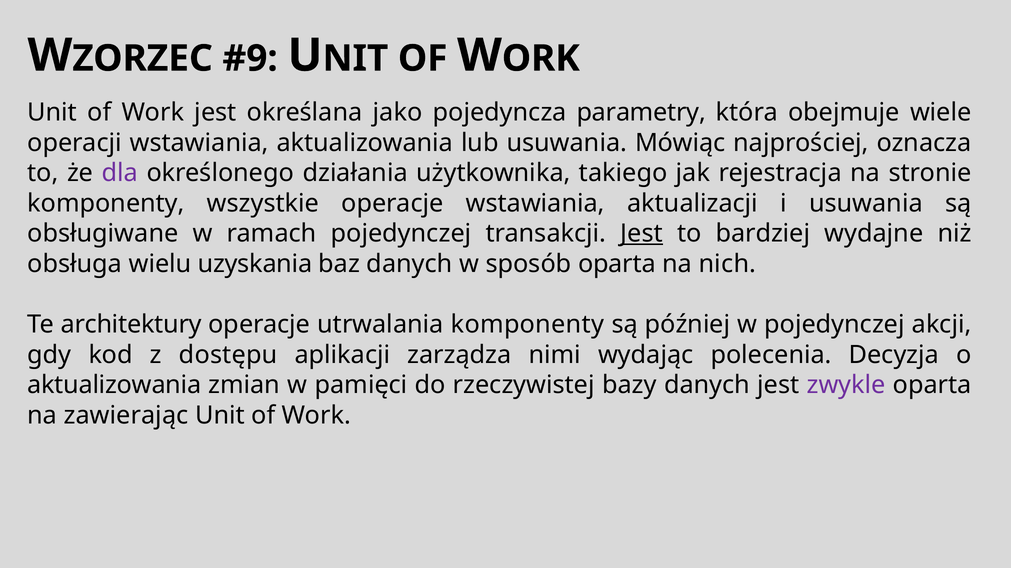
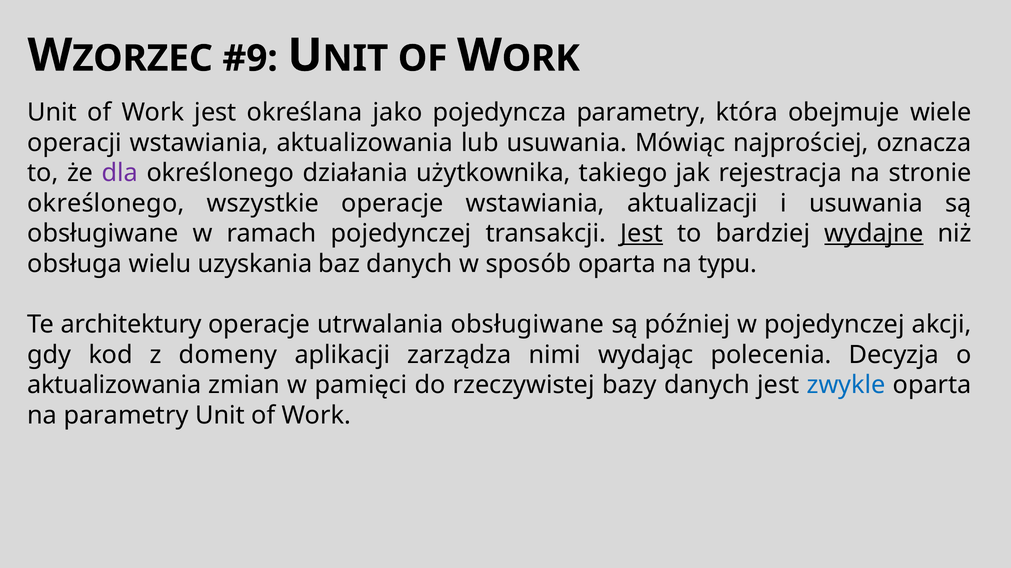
komponenty at (106, 204): komponenty -> określonego
wydajne underline: none -> present
nich: nich -> typu
utrwalania komponenty: komponenty -> obsługiwane
dostępu: dostępu -> domeny
zwykle colour: purple -> blue
na zawierając: zawierając -> parametry
